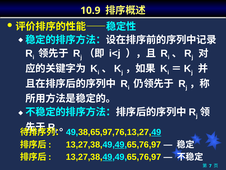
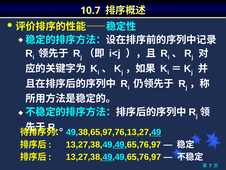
10.9: 10.9 -> 10.7
